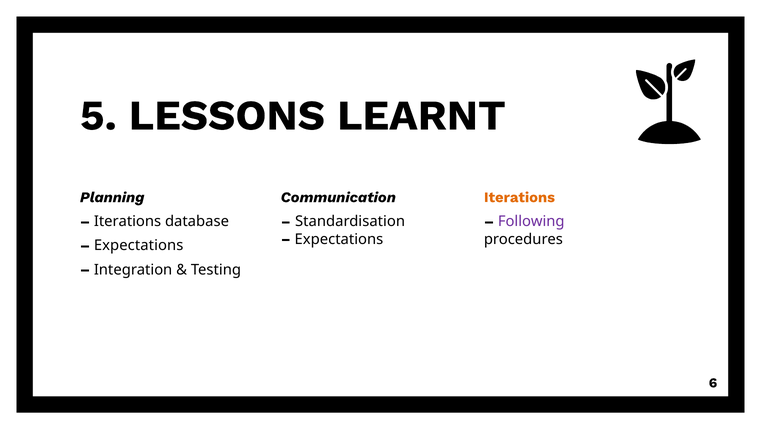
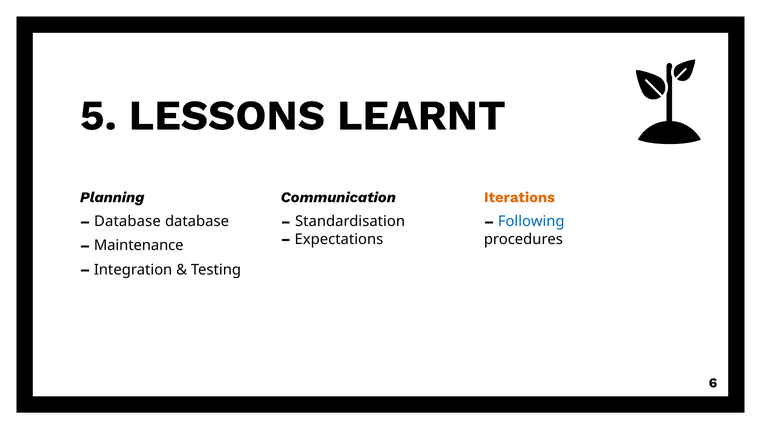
Iterations at (128, 221): Iterations -> Database
Following colour: purple -> blue
Expectations at (139, 246): Expectations -> Maintenance
